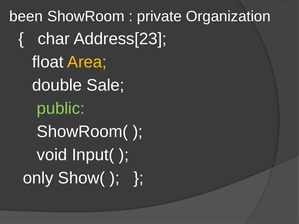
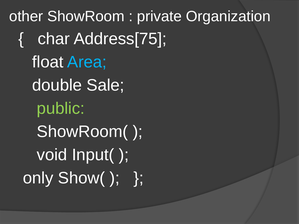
been: been -> other
Address[23: Address[23 -> Address[75
Area colour: yellow -> light blue
